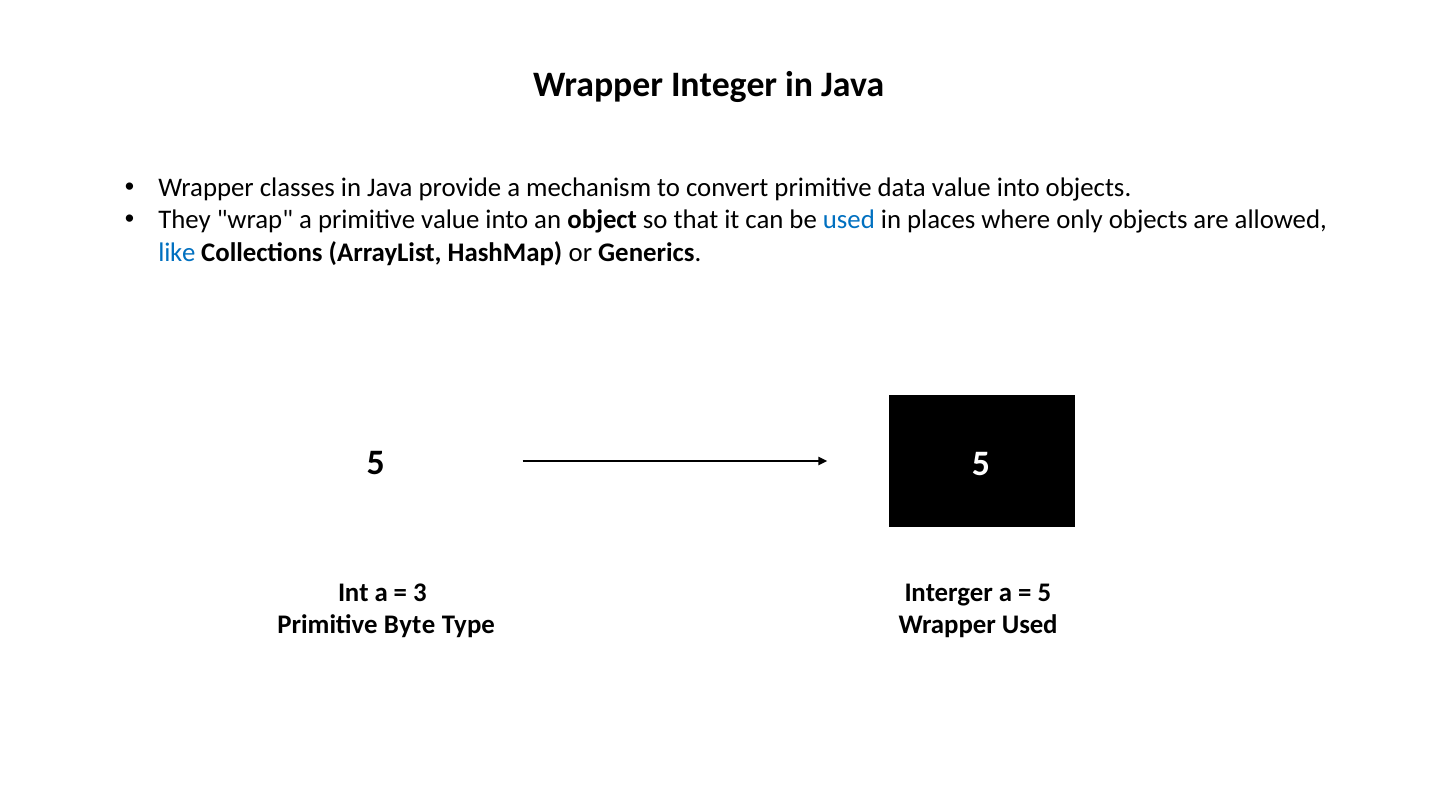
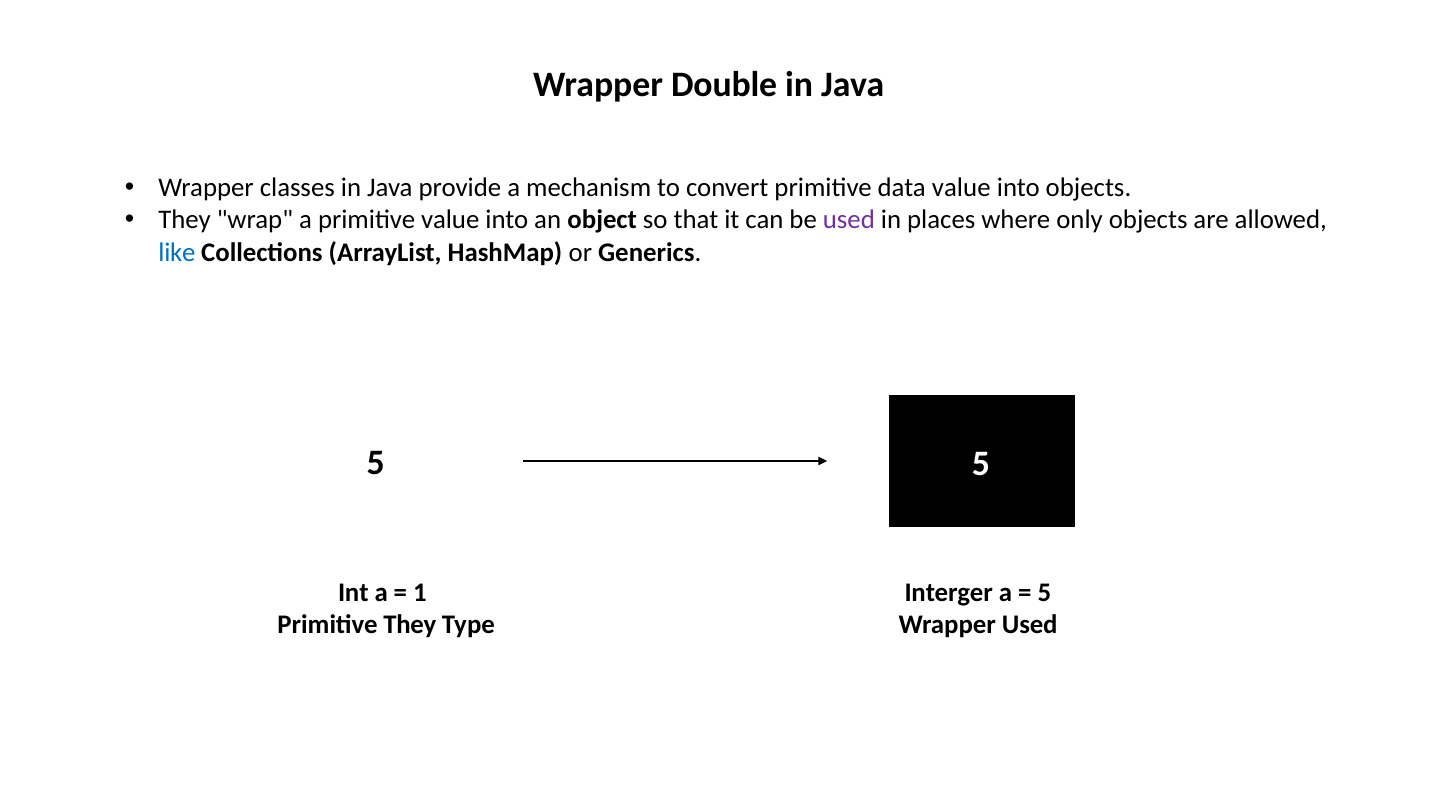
Integer: Integer -> Double
used at (849, 220) colour: blue -> purple
3: 3 -> 1
Primitive Byte: Byte -> They
